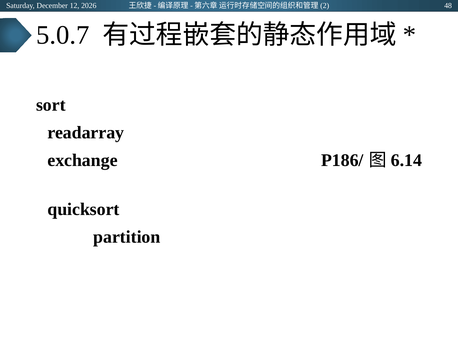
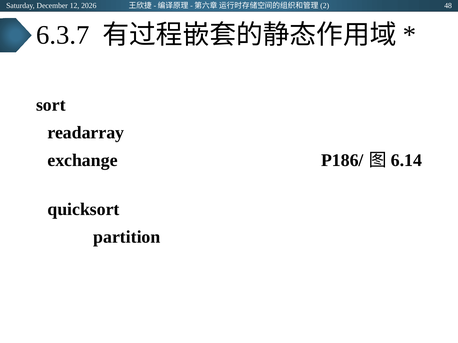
5.0.7: 5.0.7 -> 6.3.7
